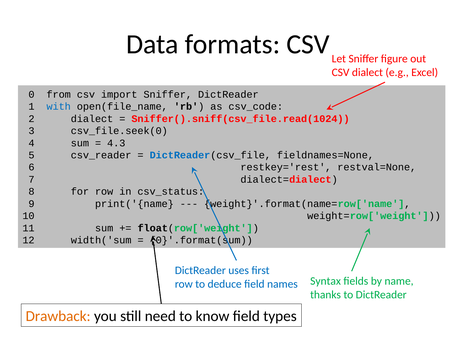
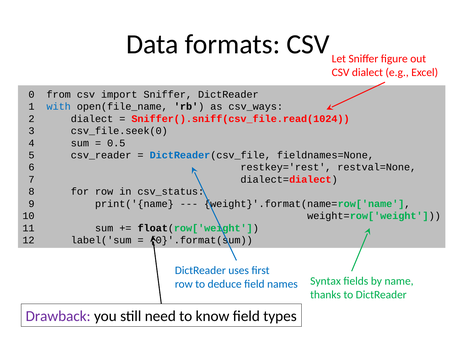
csv_code: csv_code -> csv_ways
4.3: 4.3 -> 0.5
width('sum: width('sum -> label('sum
Drawback colour: orange -> purple
